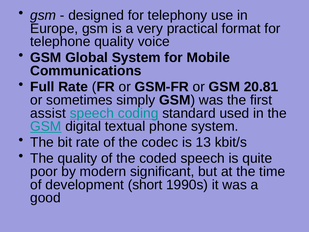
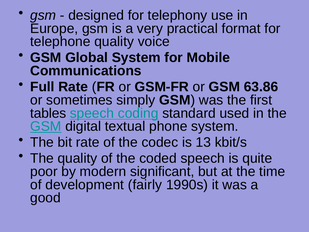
20.81: 20.81 -> 63.86
assist: assist -> tables
short: short -> fairly
